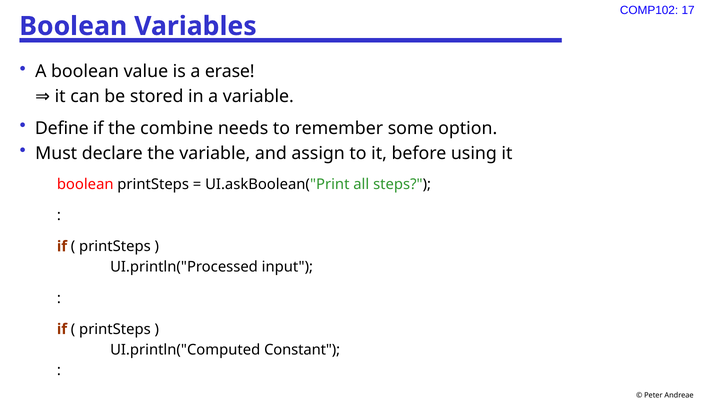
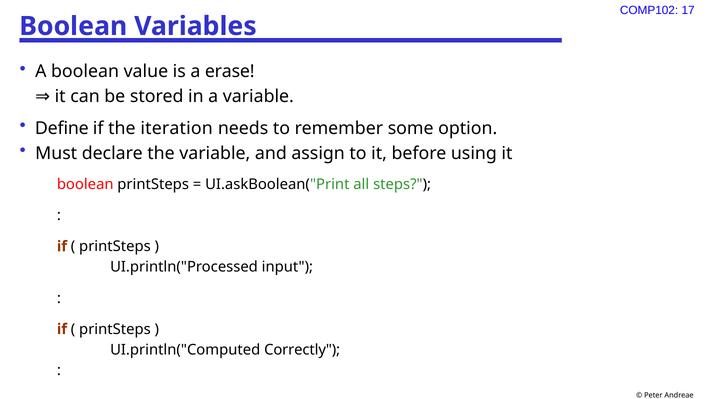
combine: combine -> iteration
Constant: Constant -> Correctly
